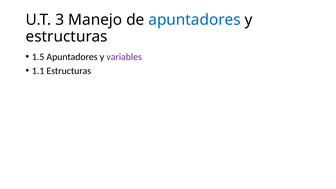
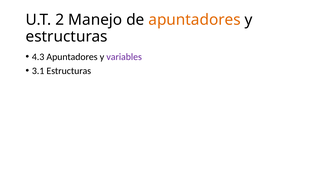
3: 3 -> 2
apuntadores at (195, 20) colour: blue -> orange
1.5: 1.5 -> 4.3
1.1: 1.1 -> 3.1
